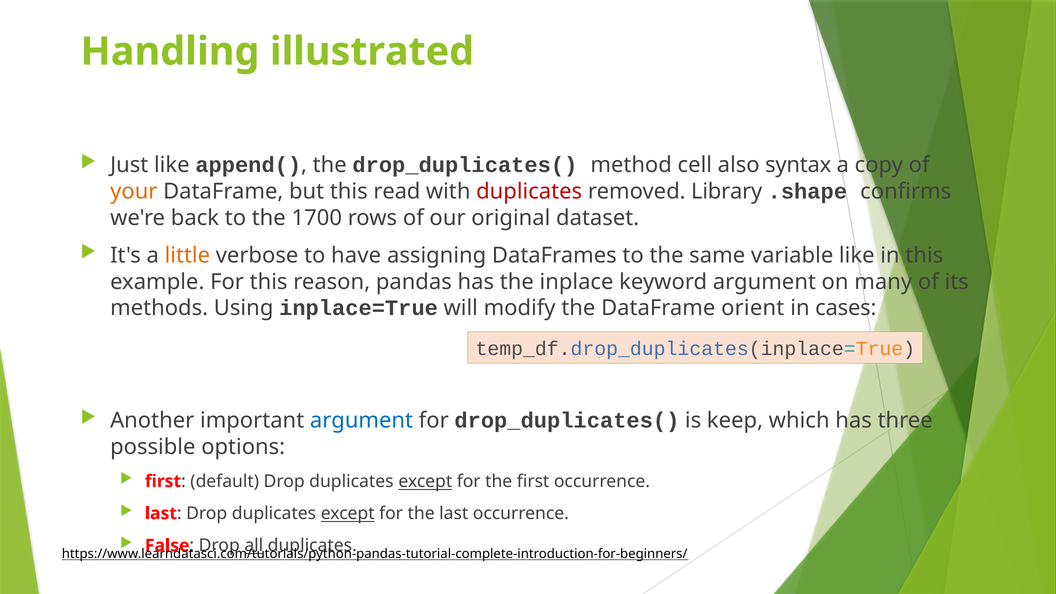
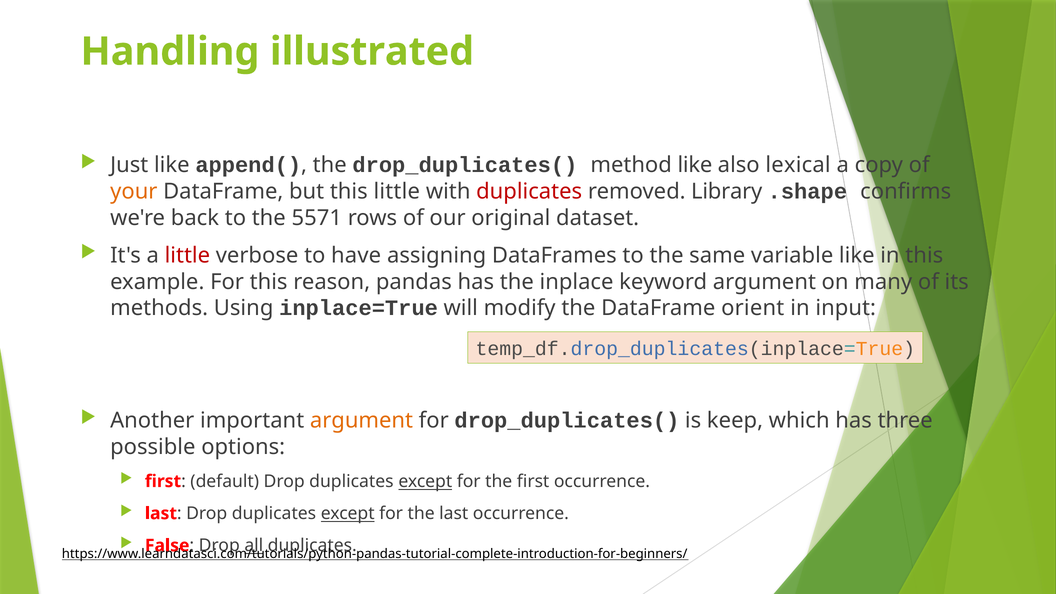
method cell: cell -> like
syntax: syntax -> lexical
this read: read -> little
1700: 1700 -> 5571
little at (187, 255) colour: orange -> red
cases: cases -> input
argument at (361, 420) colour: blue -> orange
